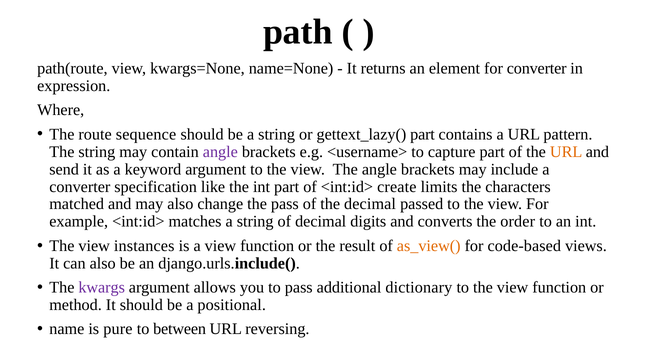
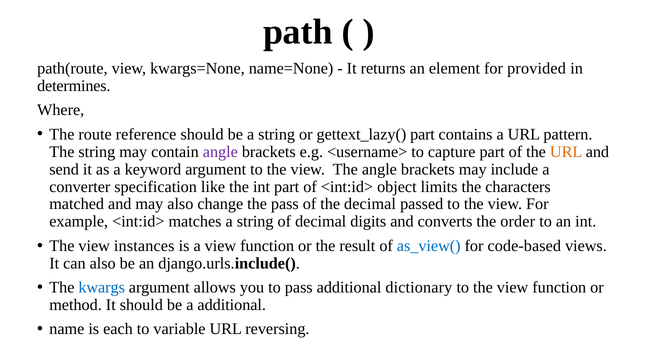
for converter: converter -> provided
expression: expression -> determines
sequence: sequence -> reference
create: create -> object
as_view( colour: orange -> blue
kwargs colour: purple -> blue
a positional: positional -> additional
pure: pure -> each
between: between -> variable
